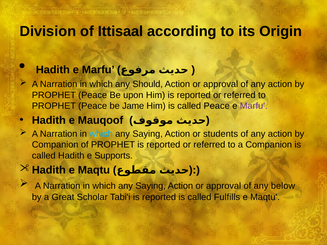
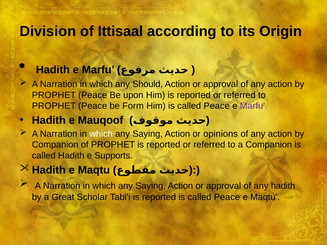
Jame: Jame -> Form
which at (101, 134) colour: light blue -> white
students: students -> opinions
any below: below -> hadith
reported is called Fulfills: Fulfills -> Peace
